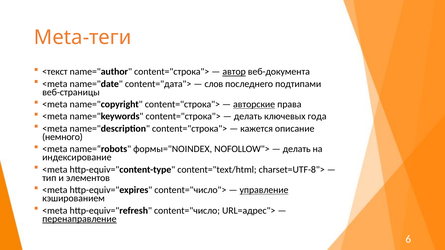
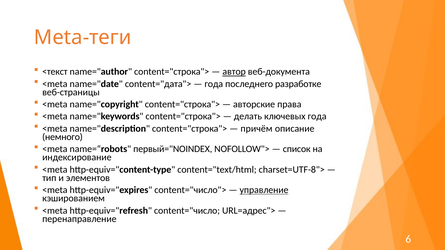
слов at (214, 84): слов -> года
подтипами: подтипами -> разработке
авторские underline: present -> none
кажется: кажется -> причём
формы="NOINDEX: формы="NOINDEX -> первый="NOINDEX
делать at (297, 149): делать -> список
перенаправление underline: present -> none
